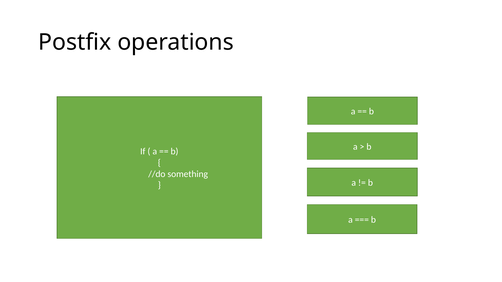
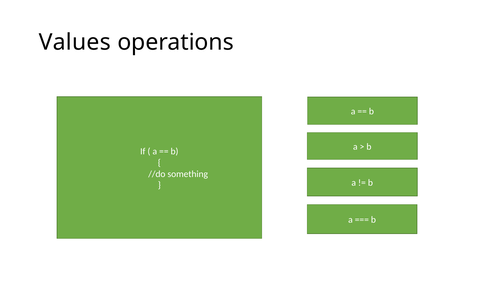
Postfix: Postfix -> Values
